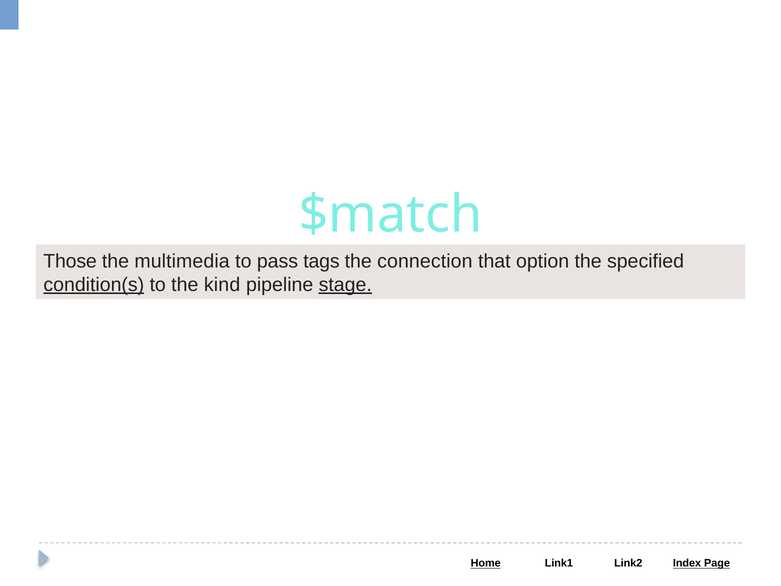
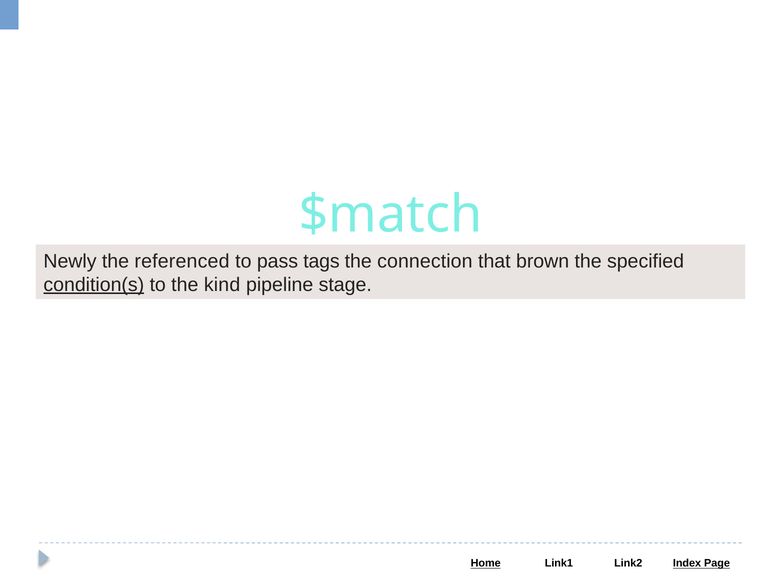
Those: Those -> Newly
multimedia: multimedia -> referenced
option: option -> brown
stage underline: present -> none
